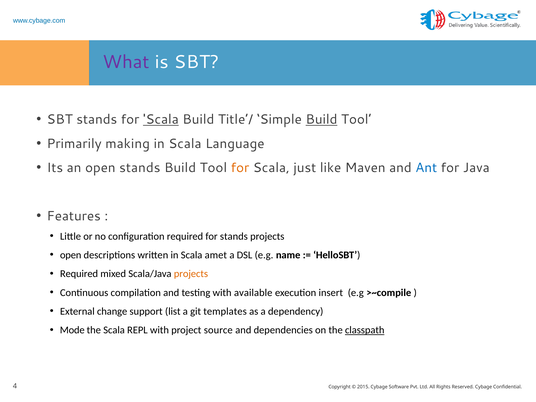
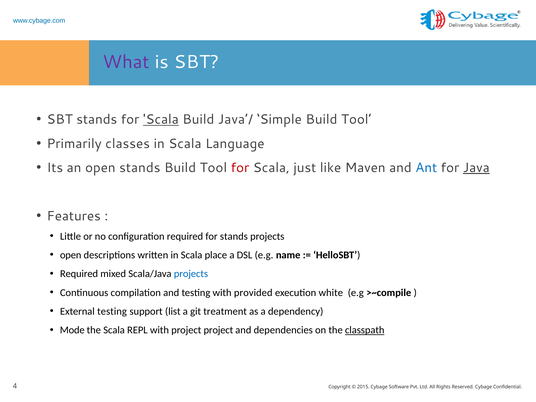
Title’/: Title’/ -> Java’/
Build at (321, 120) underline: present -> none
making: making -> classes
for at (240, 168) colour: orange -> red
Java underline: none -> present
amet: amet -> place
projects at (191, 274) colour: orange -> blue
available: available -> provided
insert: insert -> white
External change: change -> testing
templates: templates -> treatment
project source: source -> project
